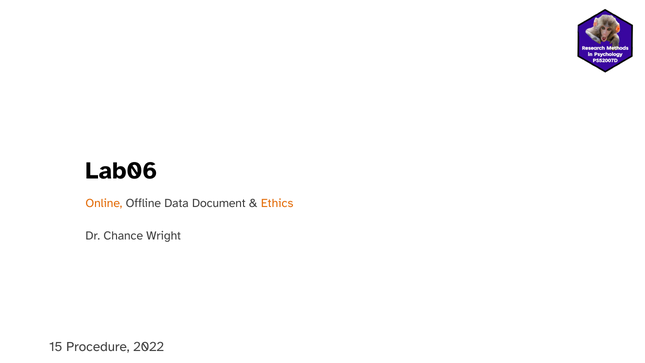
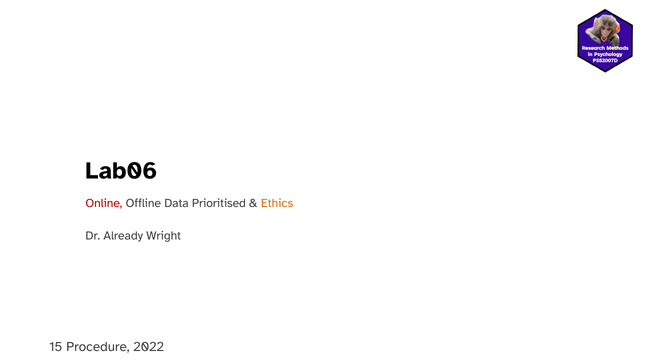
Online colour: orange -> red
Document: Document -> Prioritised
Chance: Chance -> Already
